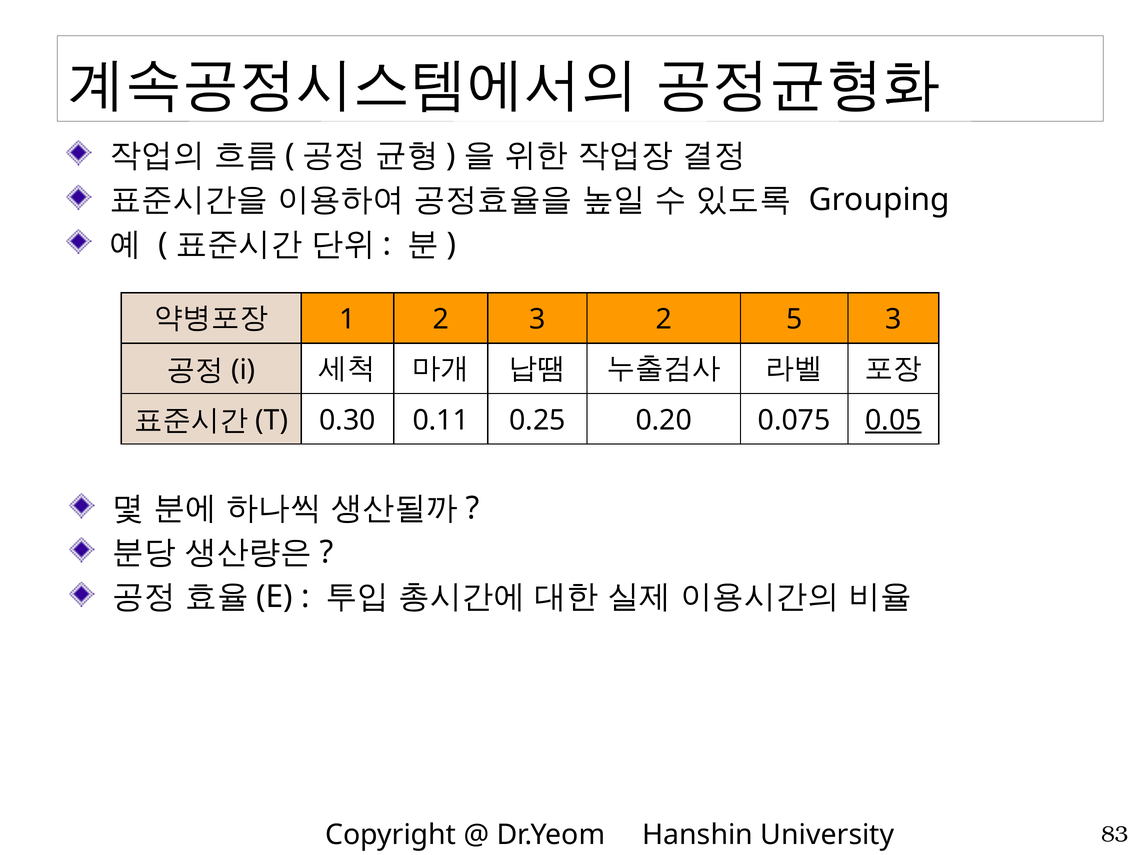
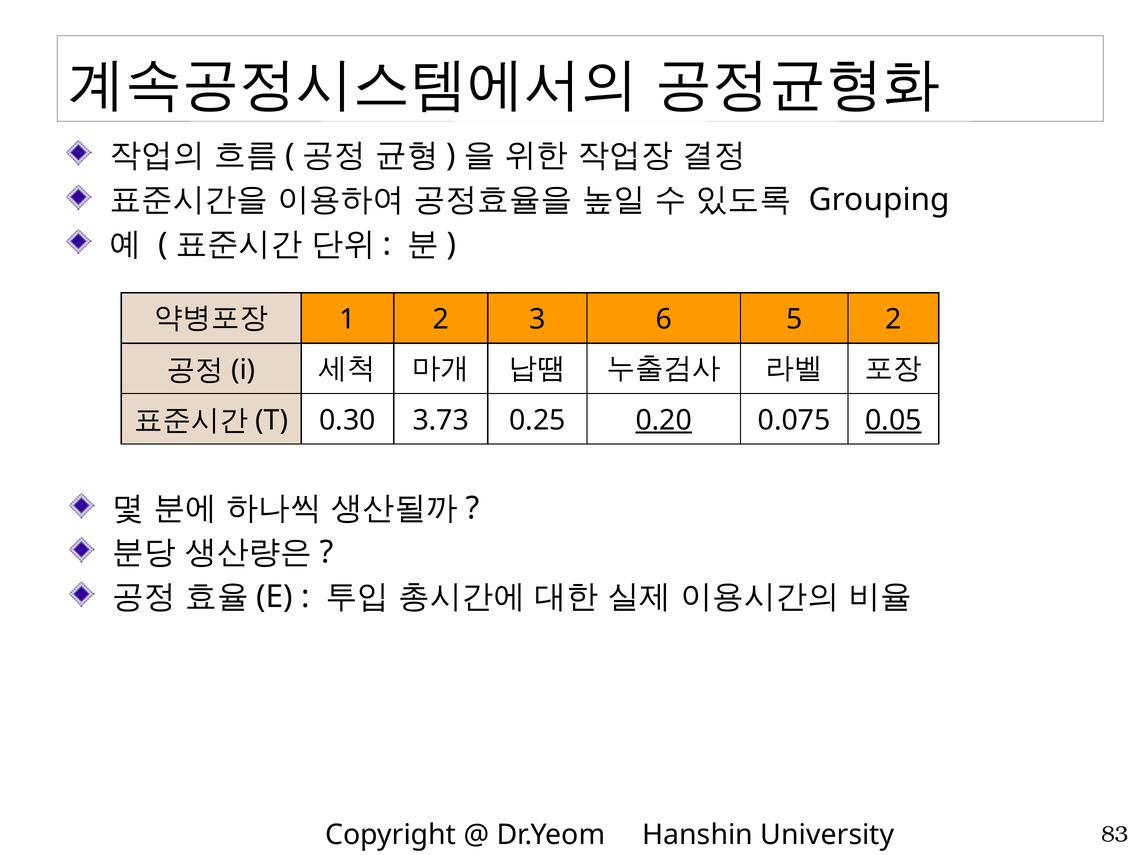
3 2: 2 -> 6
5 3: 3 -> 2
0.11: 0.11 -> 3.73
0.20 underline: none -> present
